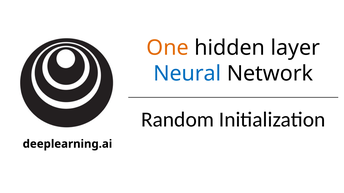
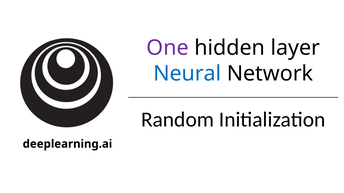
One colour: orange -> purple
